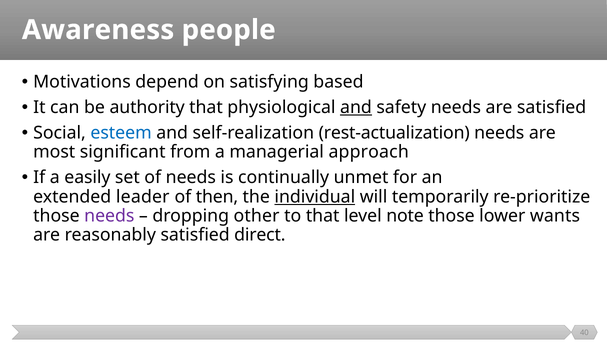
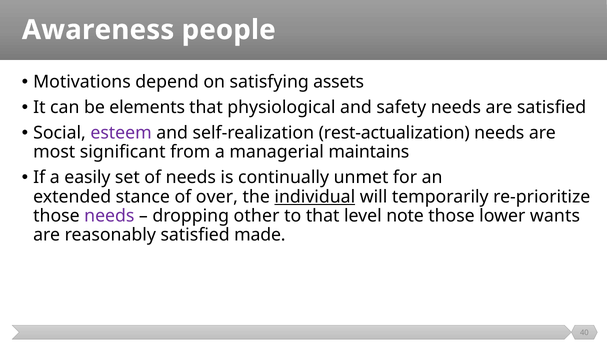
based: based -> assets
authority: authority -> elements
and at (356, 107) underline: present -> none
esteem colour: blue -> purple
approach: approach -> maintains
leader: leader -> stance
then: then -> over
direct: direct -> made
